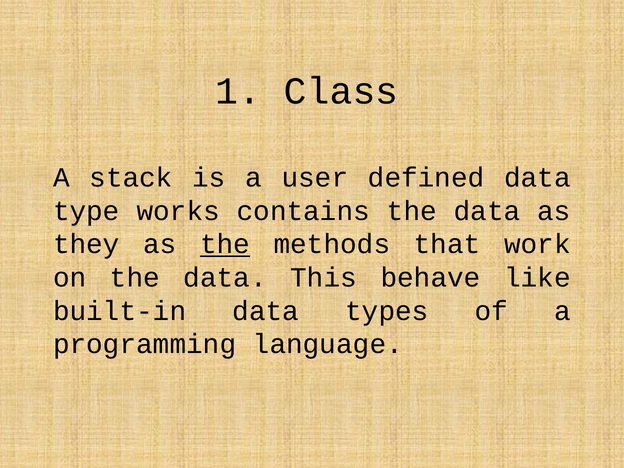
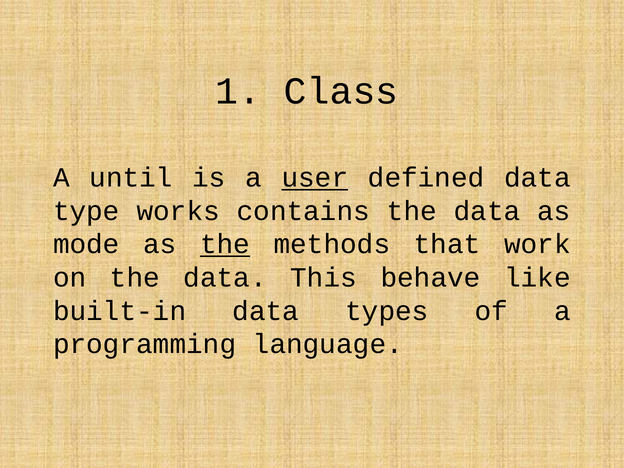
stack: stack -> until
user underline: none -> present
they: they -> mode
